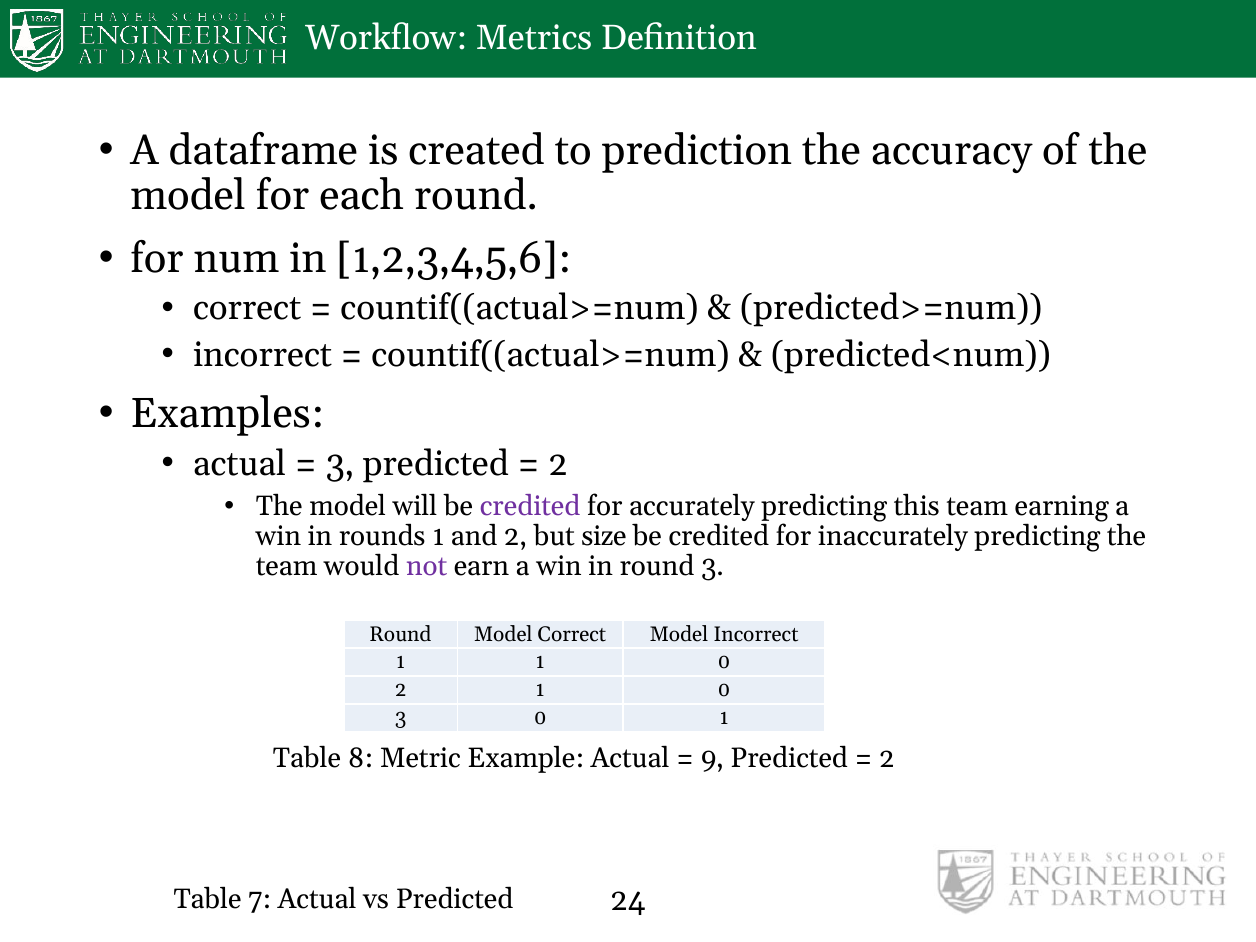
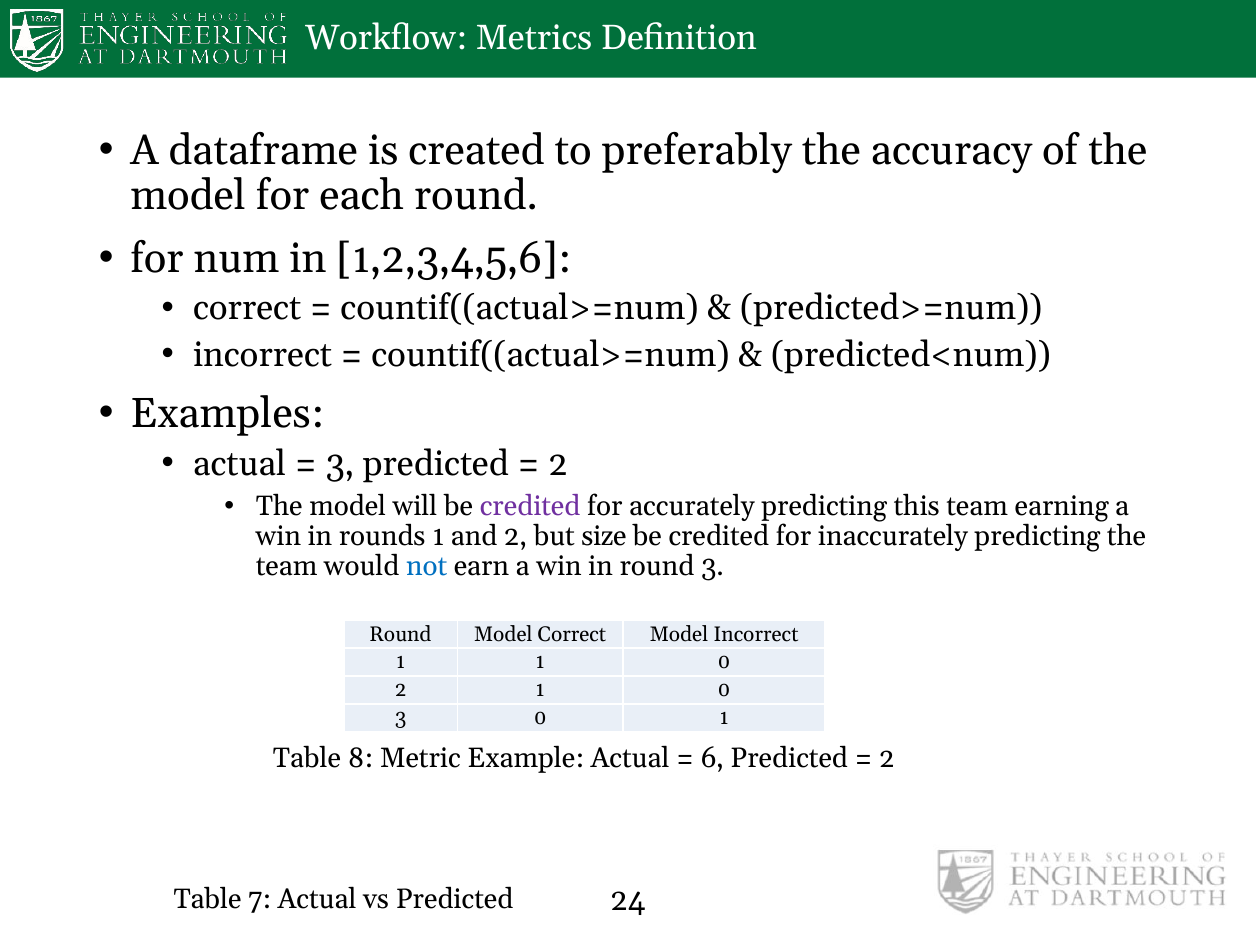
prediction: prediction -> preferably
not colour: purple -> blue
9: 9 -> 6
